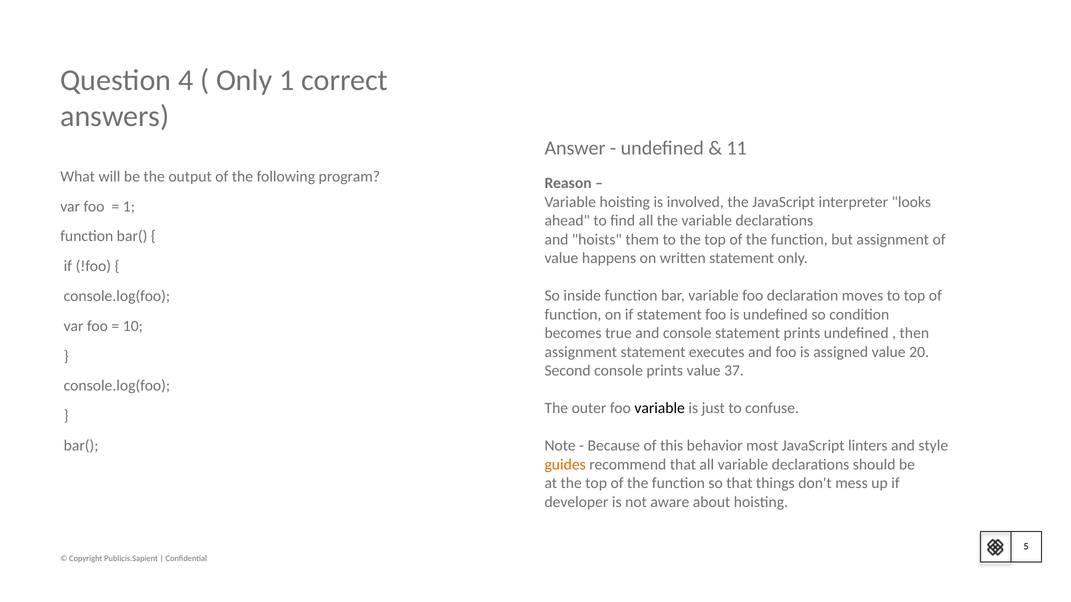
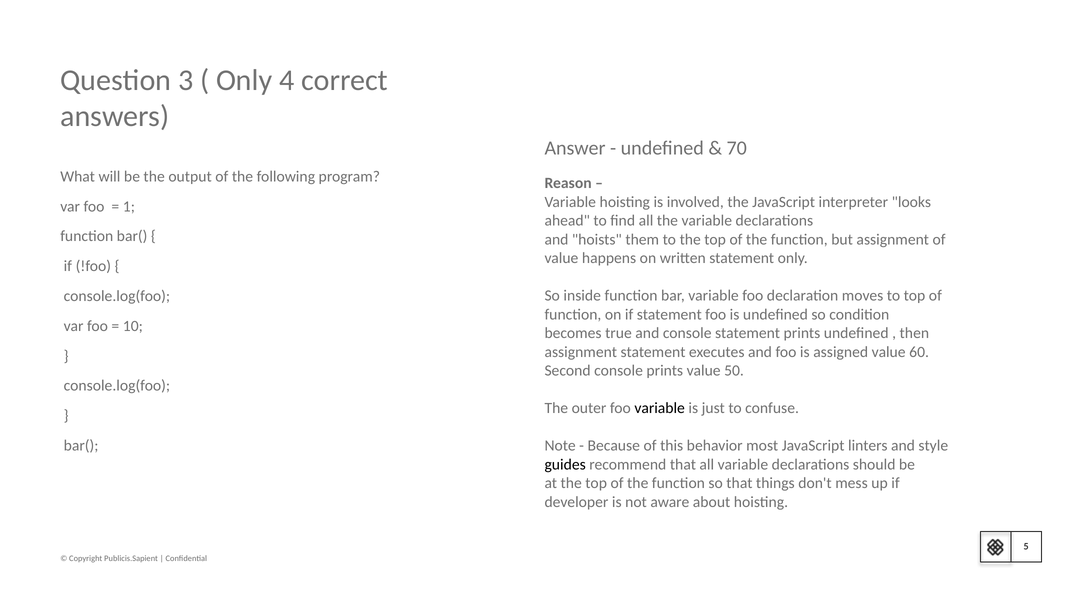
4: 4 -> 3
Only 1: 1 -> 4
11: 11 -> 70
20: 20 -> 60
37: 37 -> 50
guides colour: orange -> black
